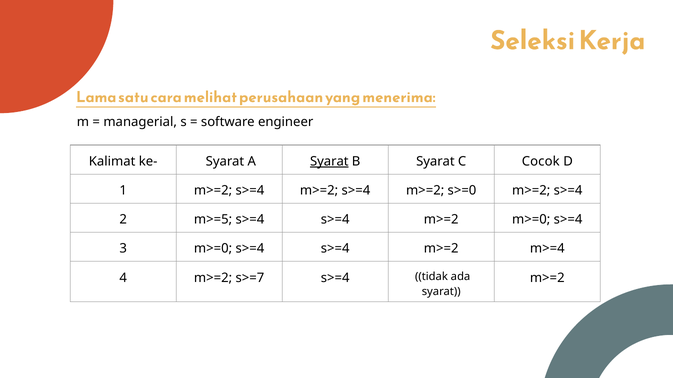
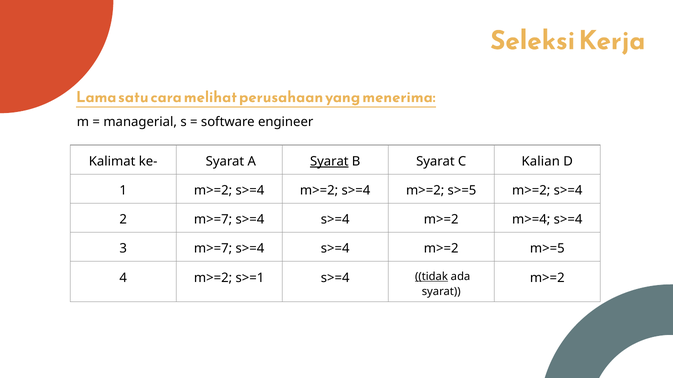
Cocok: Cocok -> Kalian
s>=0: s>=0 -> s>=5
2 m>=5: m>=5 -> m>=7
m>=2 m>=0: m>=0 -> m>=4
3 m>=0: m>=0 -> m>=7
m>=4: m>=4 -> m>=5
s>=7: s>=7 -> s>=1
tidak underline: none -> present
